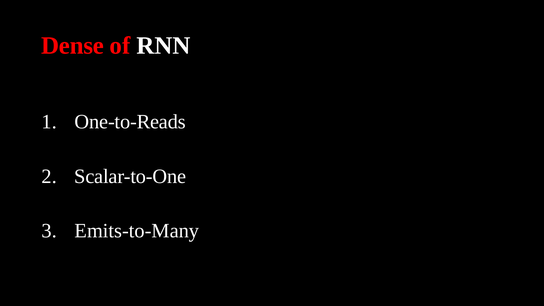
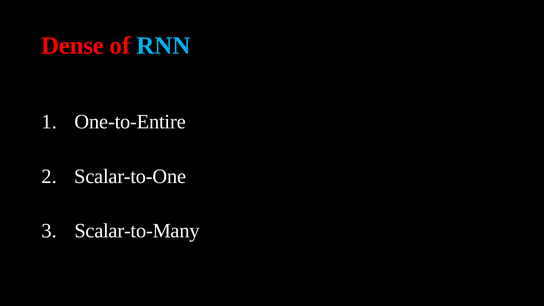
RNN colour: white -> light blue
One-to-Reads: One-to-Reads -> One-to-Entire
Emits-to-Many: Emits-to-Many -> Scalar-to-Many
